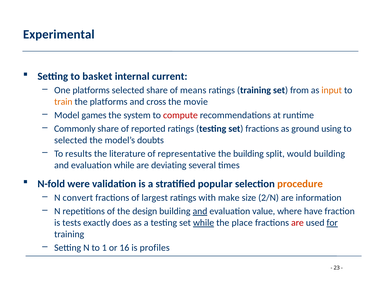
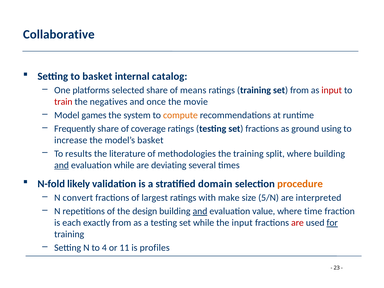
Experimental: Experimental -> Collaborative
current: current -> catalog
input at (332, 90) colour: orange -> red
train colour: orange -> red
the platforms: platforms -> negatives
cross: cross -> once
compute colour: red -> orange
Commonly: Commonly -> Frequently
reported: reported -> coverage
selected at (71, 140): selected -> increase
model’s doubts: doubts -> basket
representative: representative -> methodologies
the building: building -> training
split would: would -> where
and at (62, 165) underline: none -> present
were: were -> likely
popular: popular -> domain
2/N: 2/N -> 5/N
information: information -> interpreted
have: have -> time
tests: tests -> each
exactly does: does -> from
while at (204, 223) underline: present -> none
the place: place -> input
1: 1 -> 4
16: 16 -> 11
